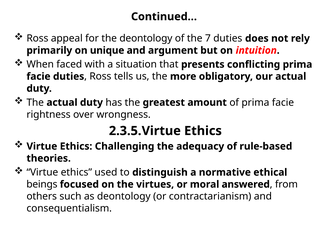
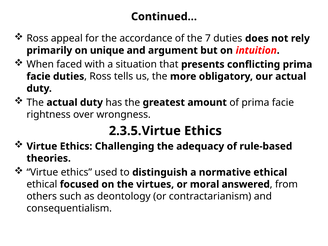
the deontology: deontology -> accordance
beings at (42, 184): beings -> ethical
